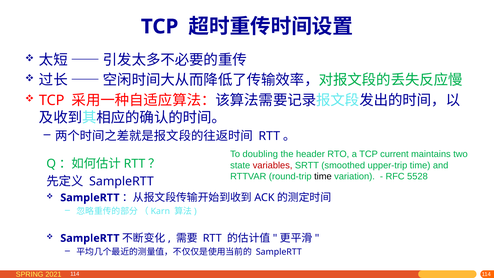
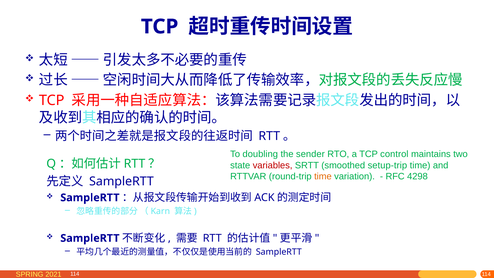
header: header -> sender
current: current -> control
upper-trip: upper-trip -> setup-trip
time at (323, 176) colour: black -> orange
5528: 5528 -> 4298
